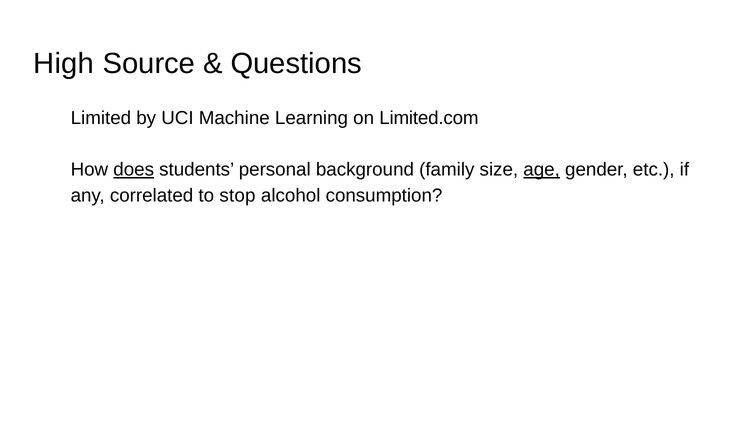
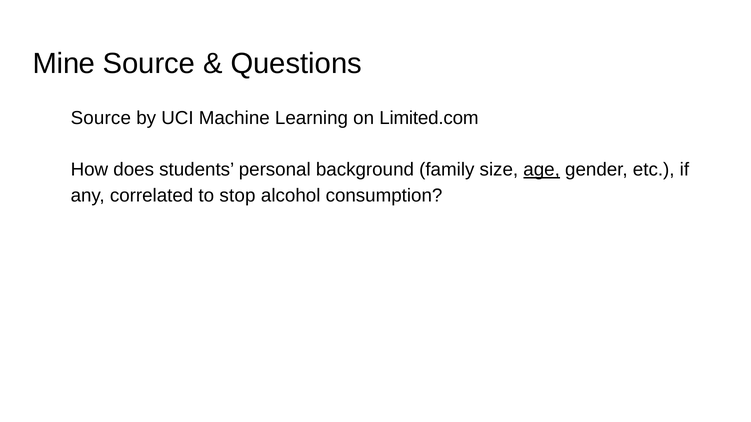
High: High -> Mine
Limited at (101, 118): Limited -> Source
does underline: present -> none
